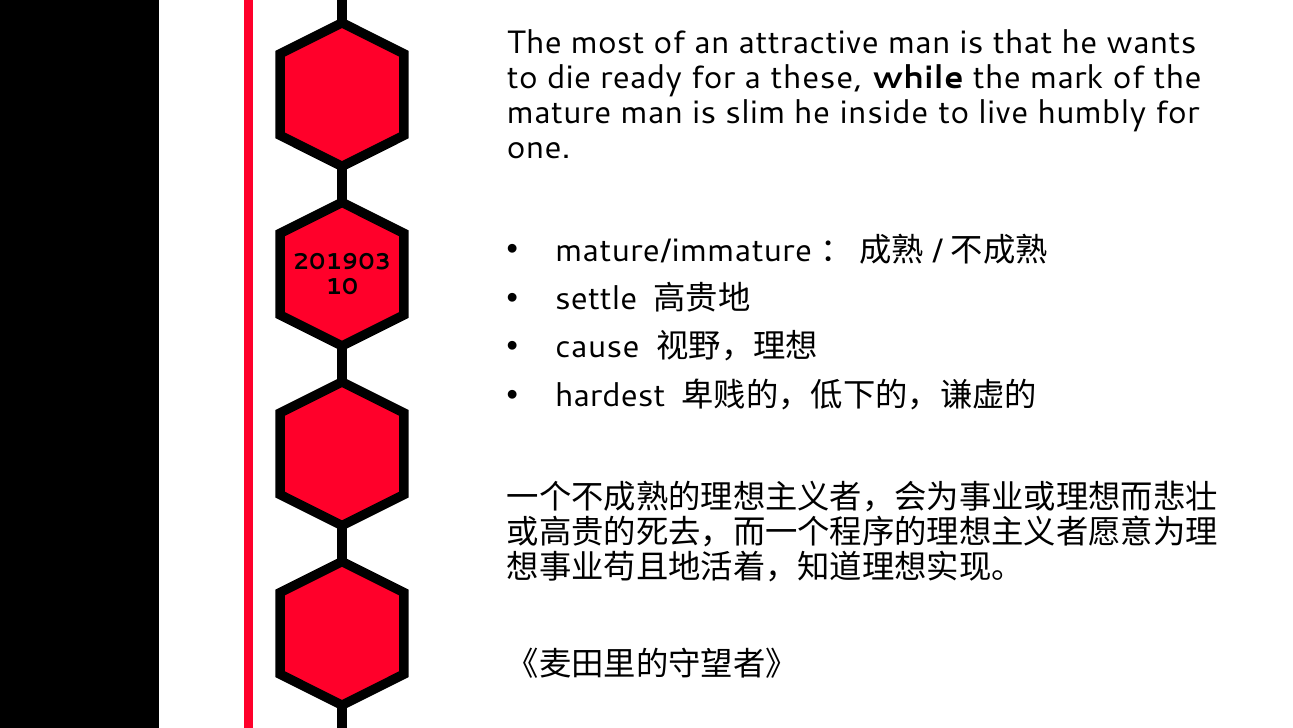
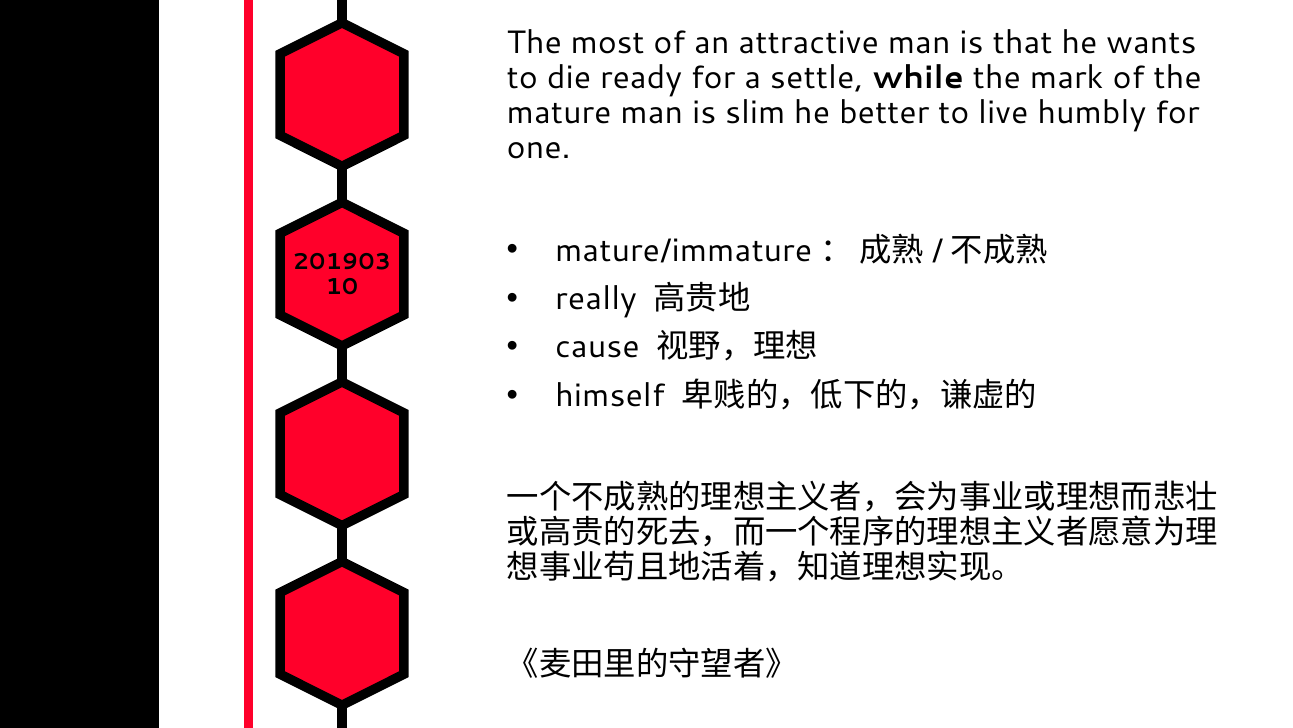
these: these -> settle
inside: inside -> better
settle: settle -> really
hardest: hardest -> himself
